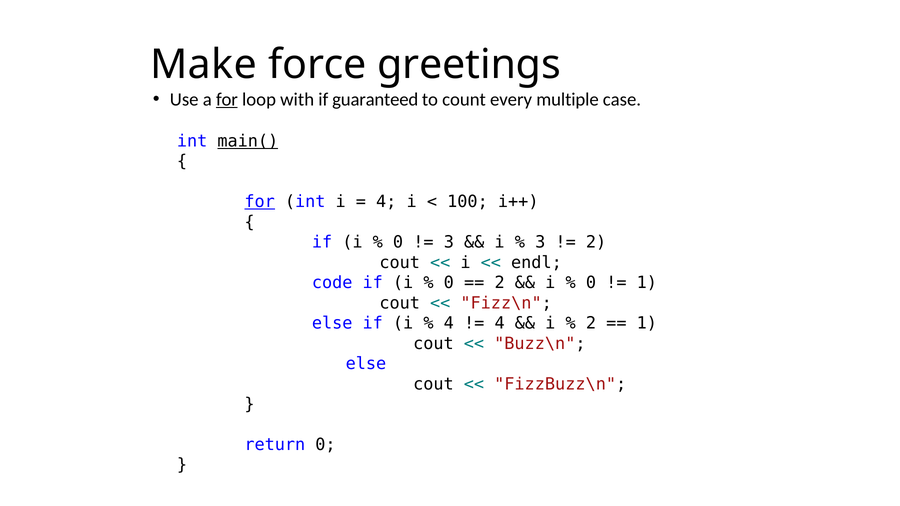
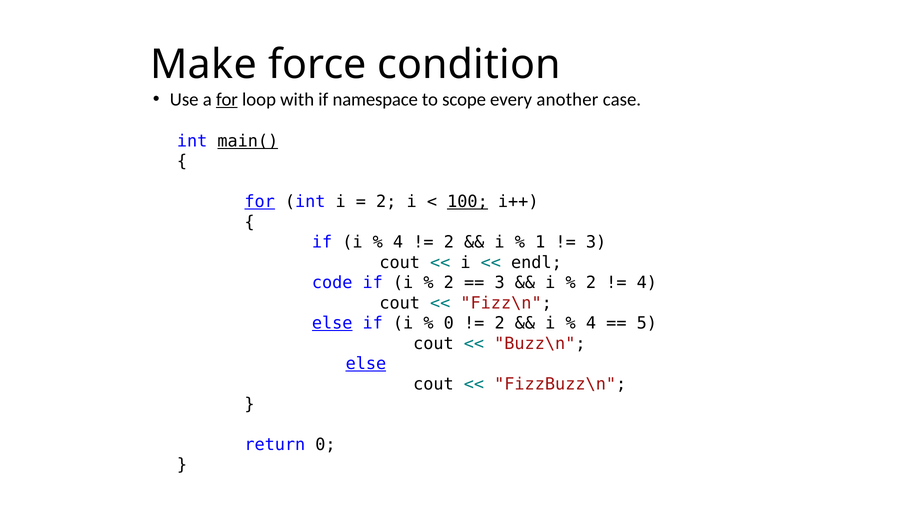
greetings: greetings -> condition
guaranteed: guaranteed -> namespace
count: count -> scope
multiple: multiple -> another
4 at (386, 202): 4 -> 2
100 underline: none -> present
0 at (398, 242): 0 -> 4
3 at (449, 242): 3 -> 2
3 at (540, 242): 3 -> 1
2 at (596, 242): 2 -> 3
0 at (449, 283): 0 -> 2
2 at (500, 283): 2 -> 3
0 at (591, 283): 0 -> 2
1 at (647, 283): 1 -> 4
else at (332, 323) underline: none -> present
4 at (449, 323): 4 -> 0
4 at (500, 323): 4 -> 2
2 at (591, 323): 2 -> 4
1 at (647, 323): 1 -> 5
else at (366, 364) underline: none -> present
